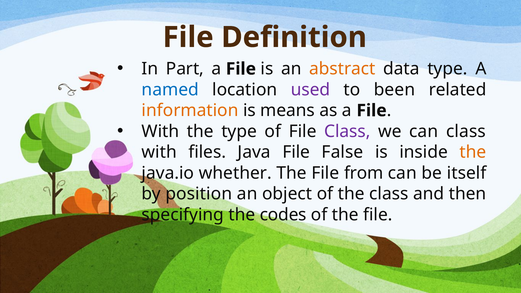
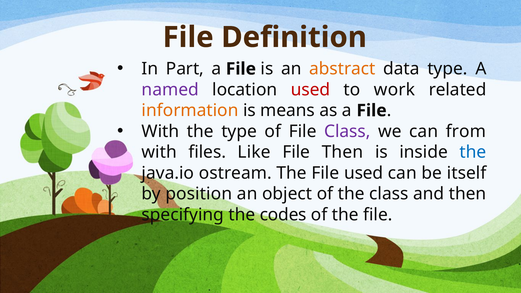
named colour: blue -> purple
used at (310, 90) colour: purple -> red
been: been -> work
can class: class -> from
Java: Java -> Like
File False: False -> Then
the at (473, 152) colour: orange -> blue
whether: whether -> ostream
File from: from -> used
